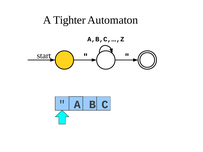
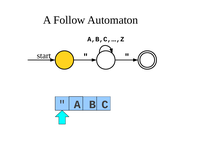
Tighter: Tighter -> Follow
